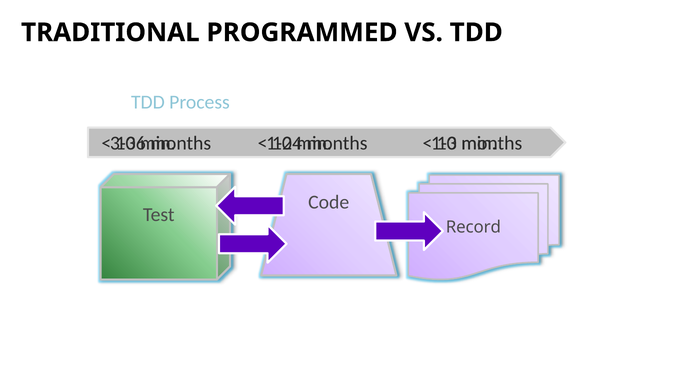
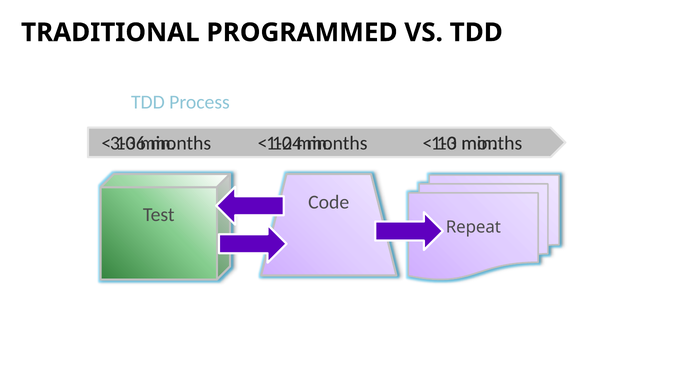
Record: Record -> Repeat
